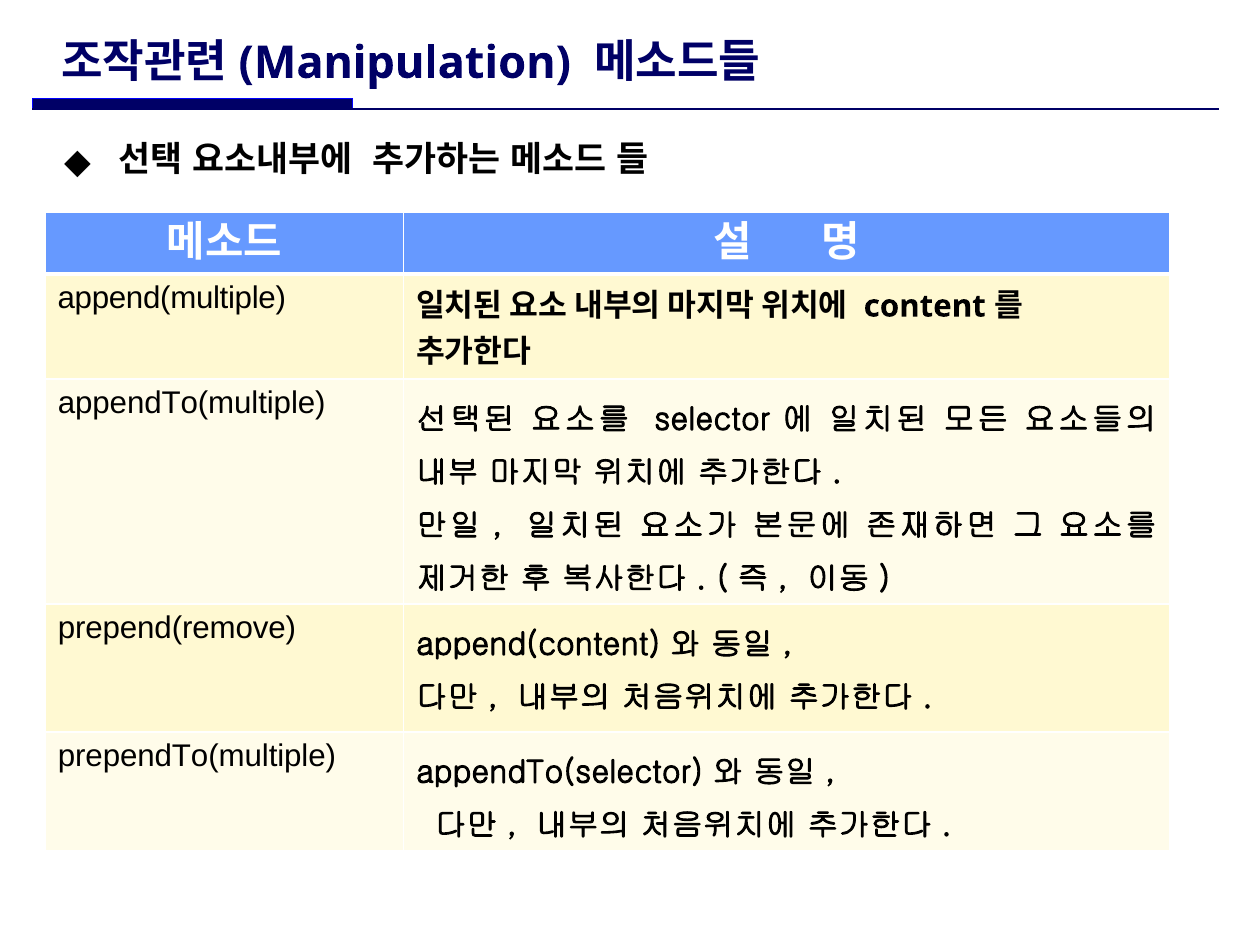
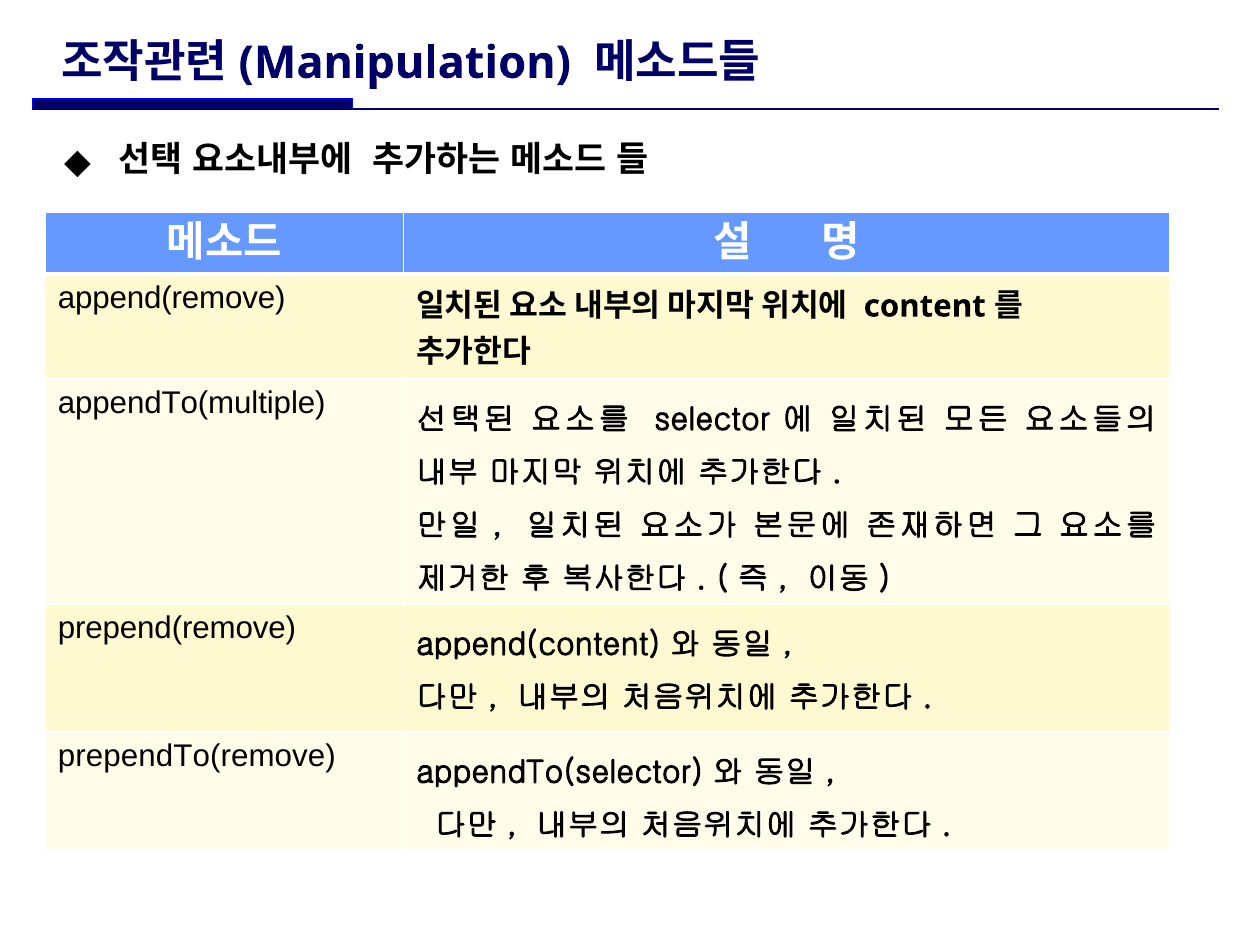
append(multiple: append(multiple -> append(remove
prependTo(multiple: prependTo(multiple -> prependTo(remove
